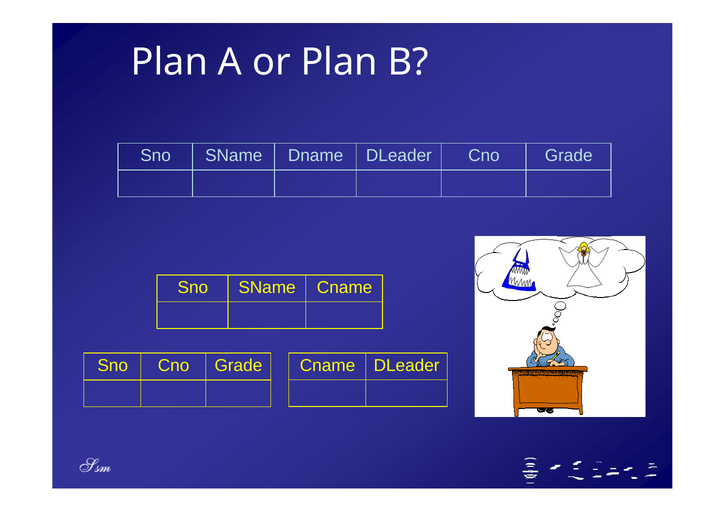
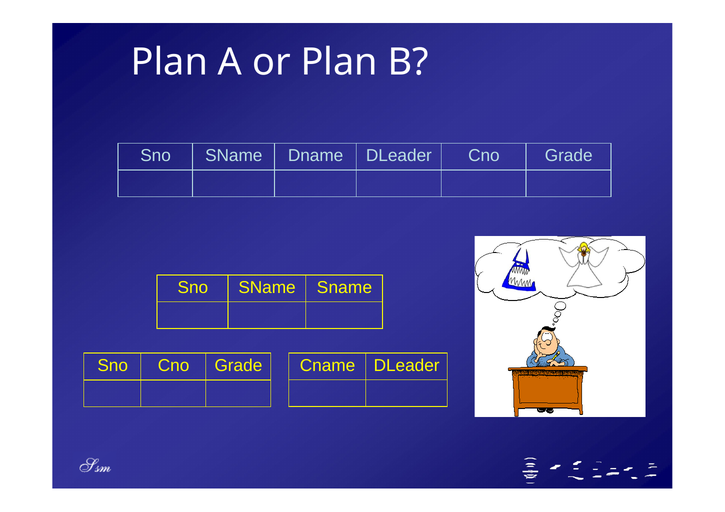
SName Cname: Cname -> Sname
